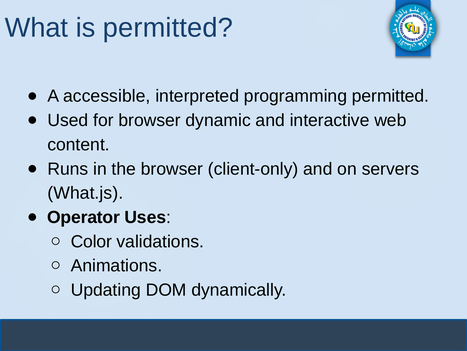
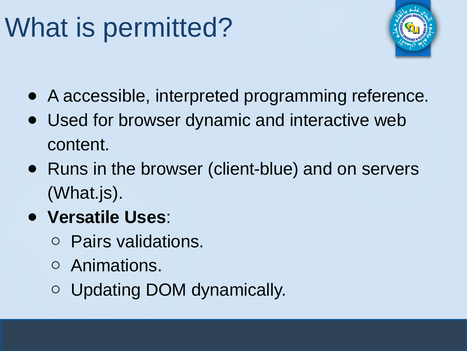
programming permitted: permitted -> reference
client-only: client-only -> client-blue
Operator: Operator -> Versatile
Color: Color -> Pairs
